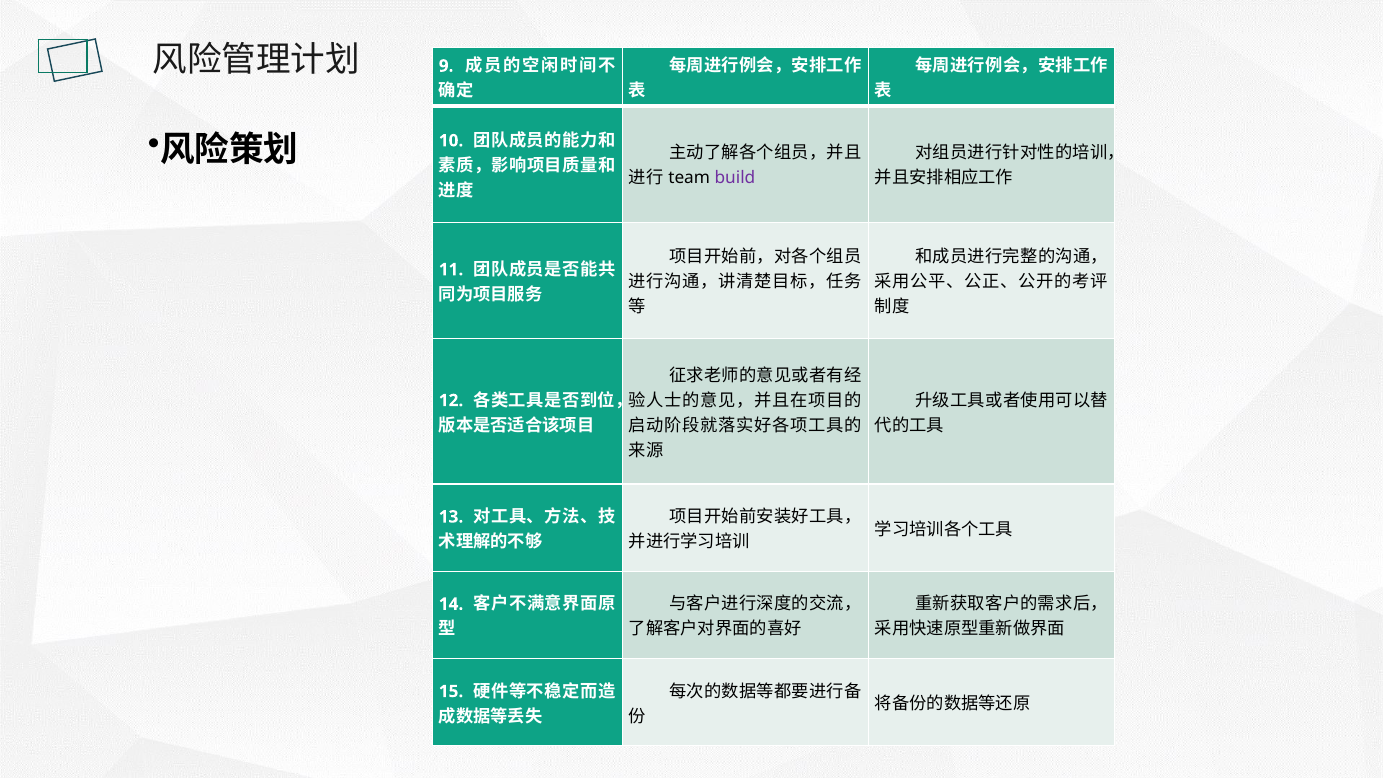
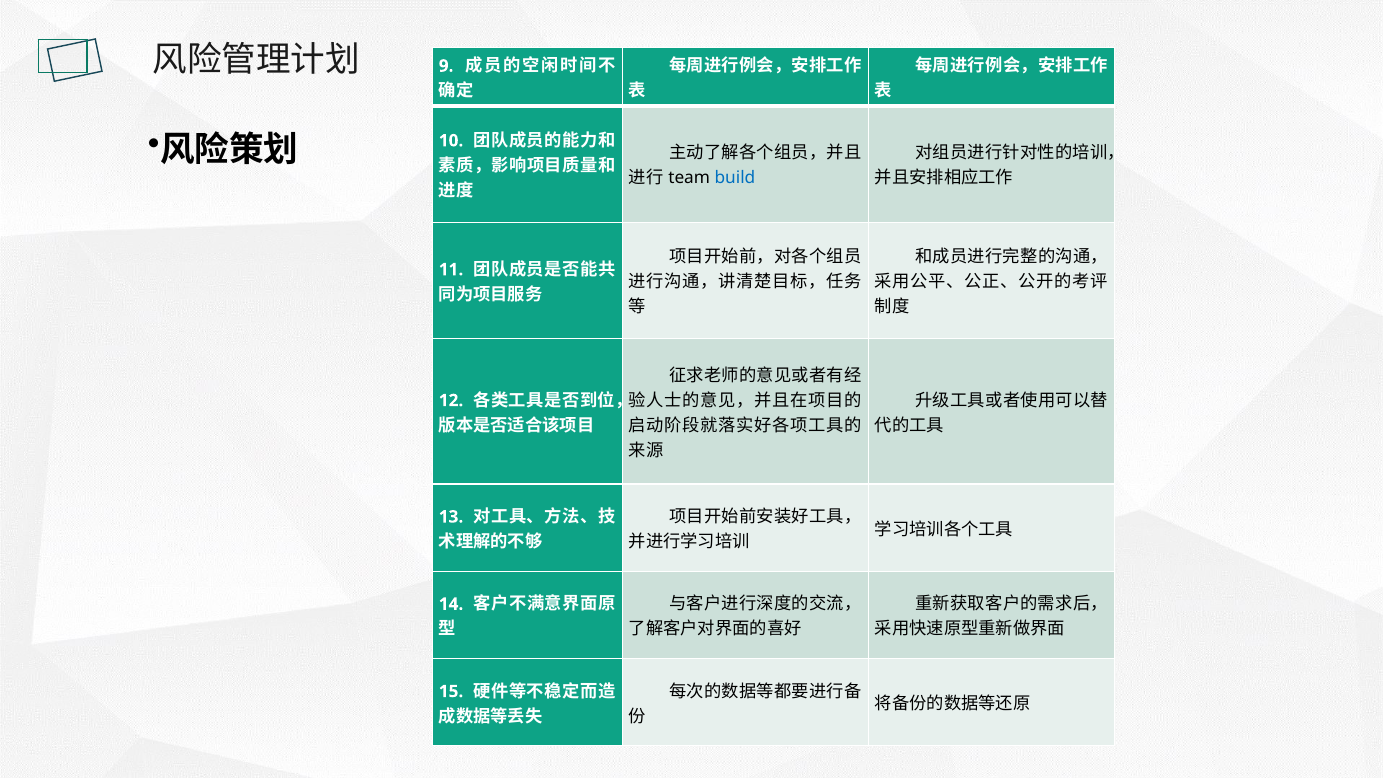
build colour: purple -> blue
